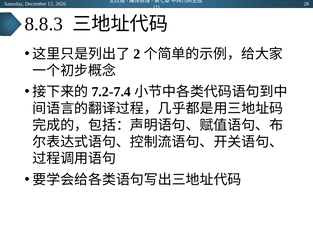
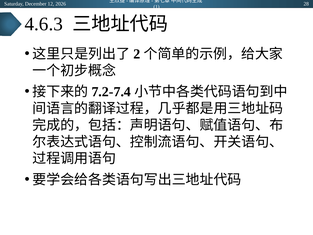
8.8.3: 8.8.3 -> 4.6.3
